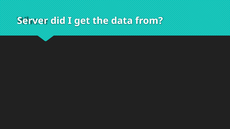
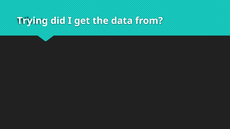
Server: Server -> Trying
